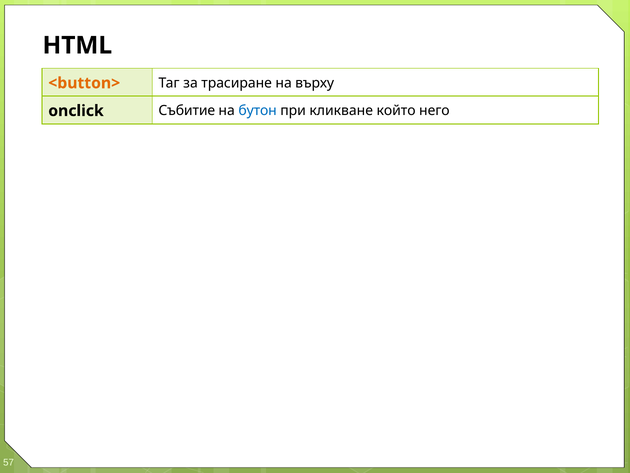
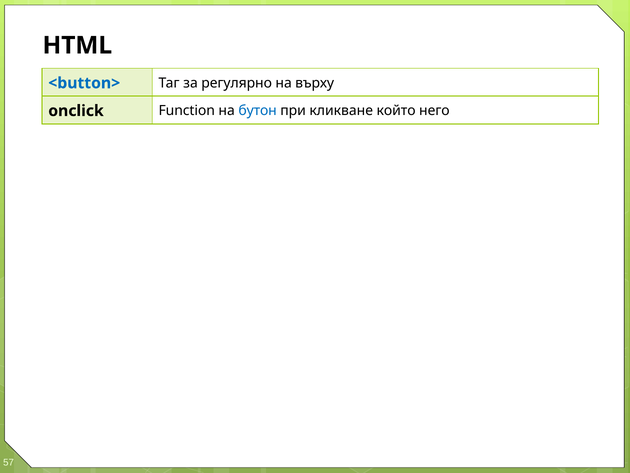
<button> colour: orange -> blue
трасиране: трасиране -> регулярно
Събитие: Събитие -> Function
